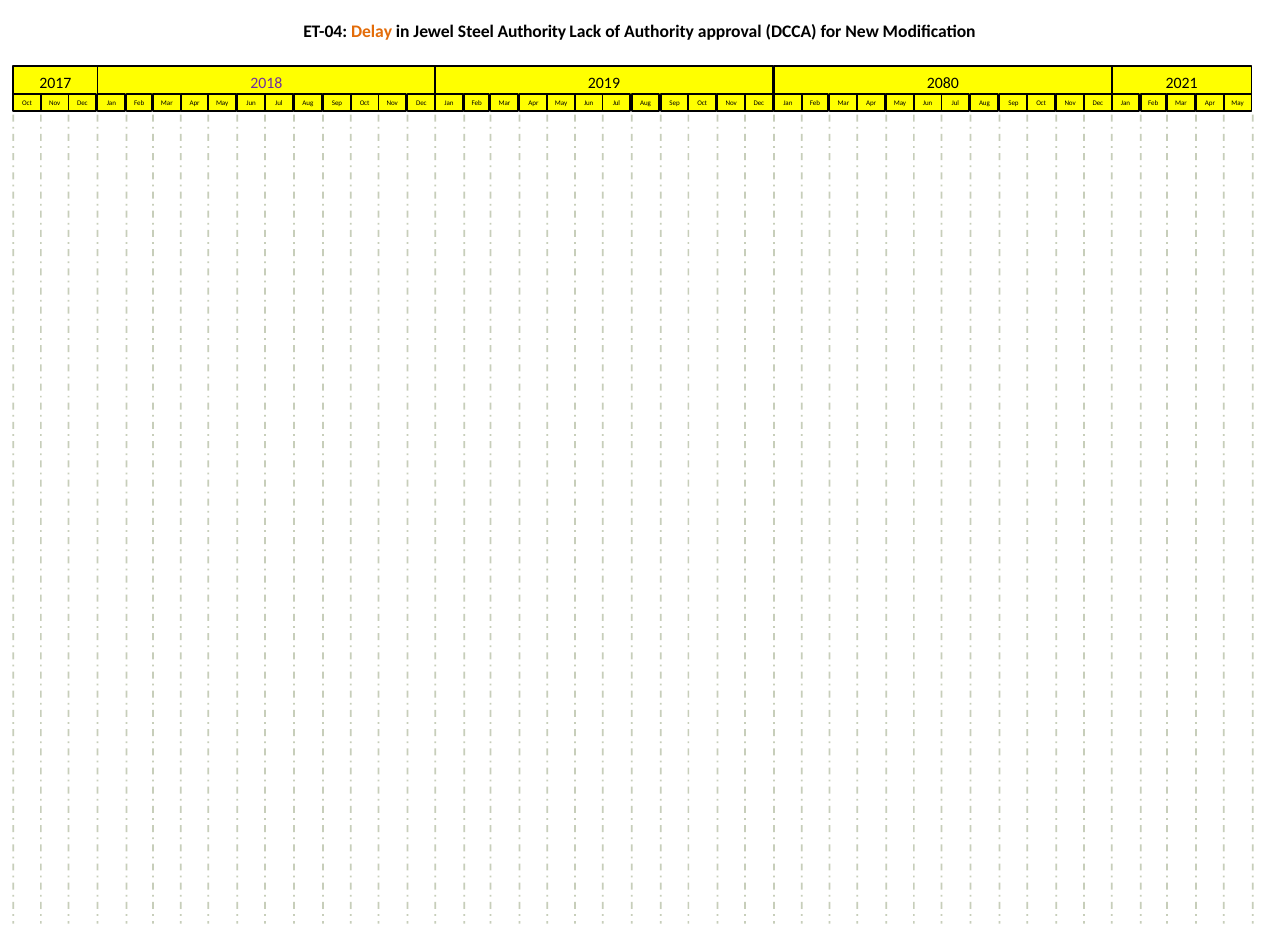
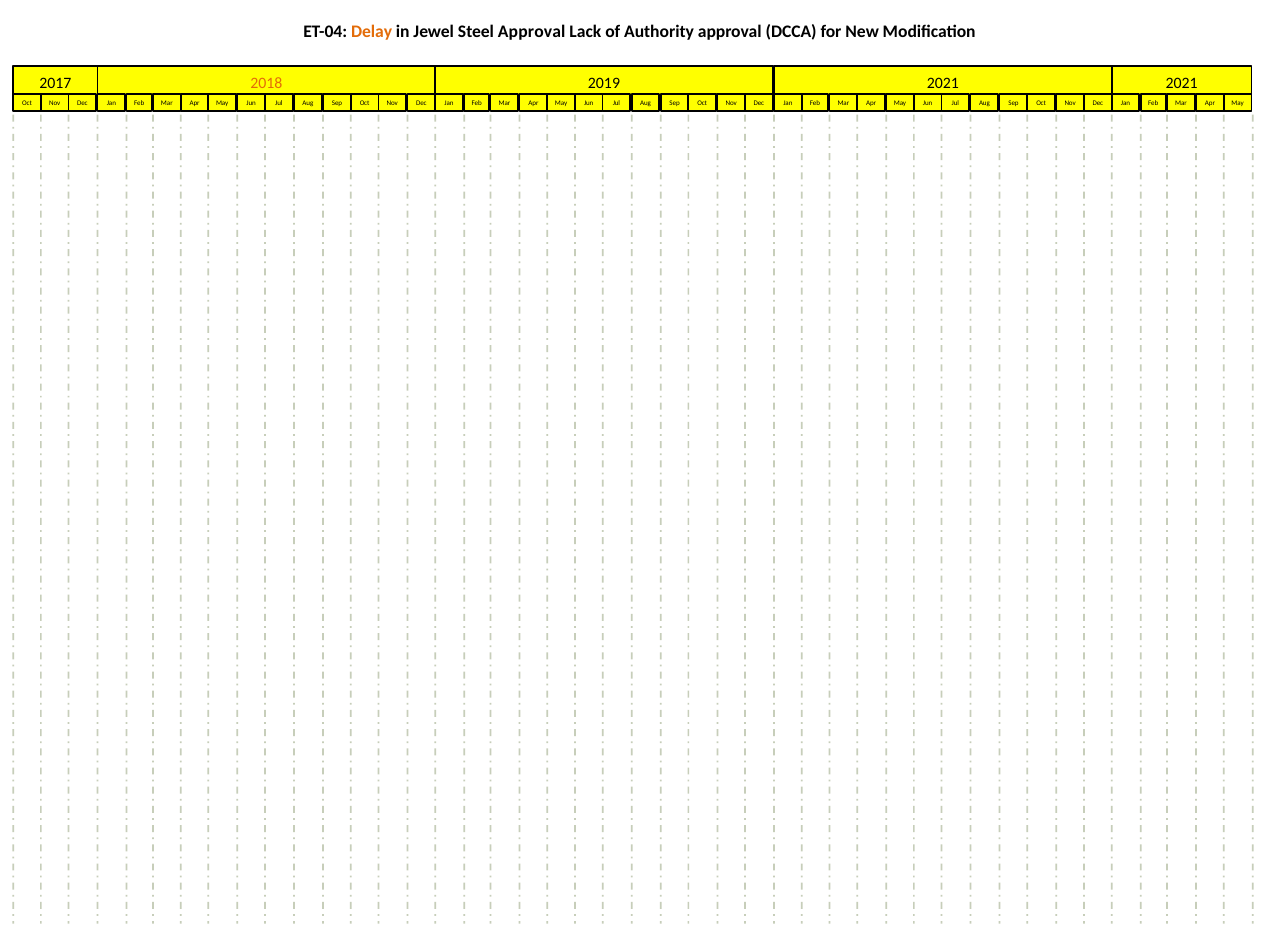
Steel Authority: Authority -> Approval
2018 colour: purple -> orange
2019 2080: 2080 -> 2021
